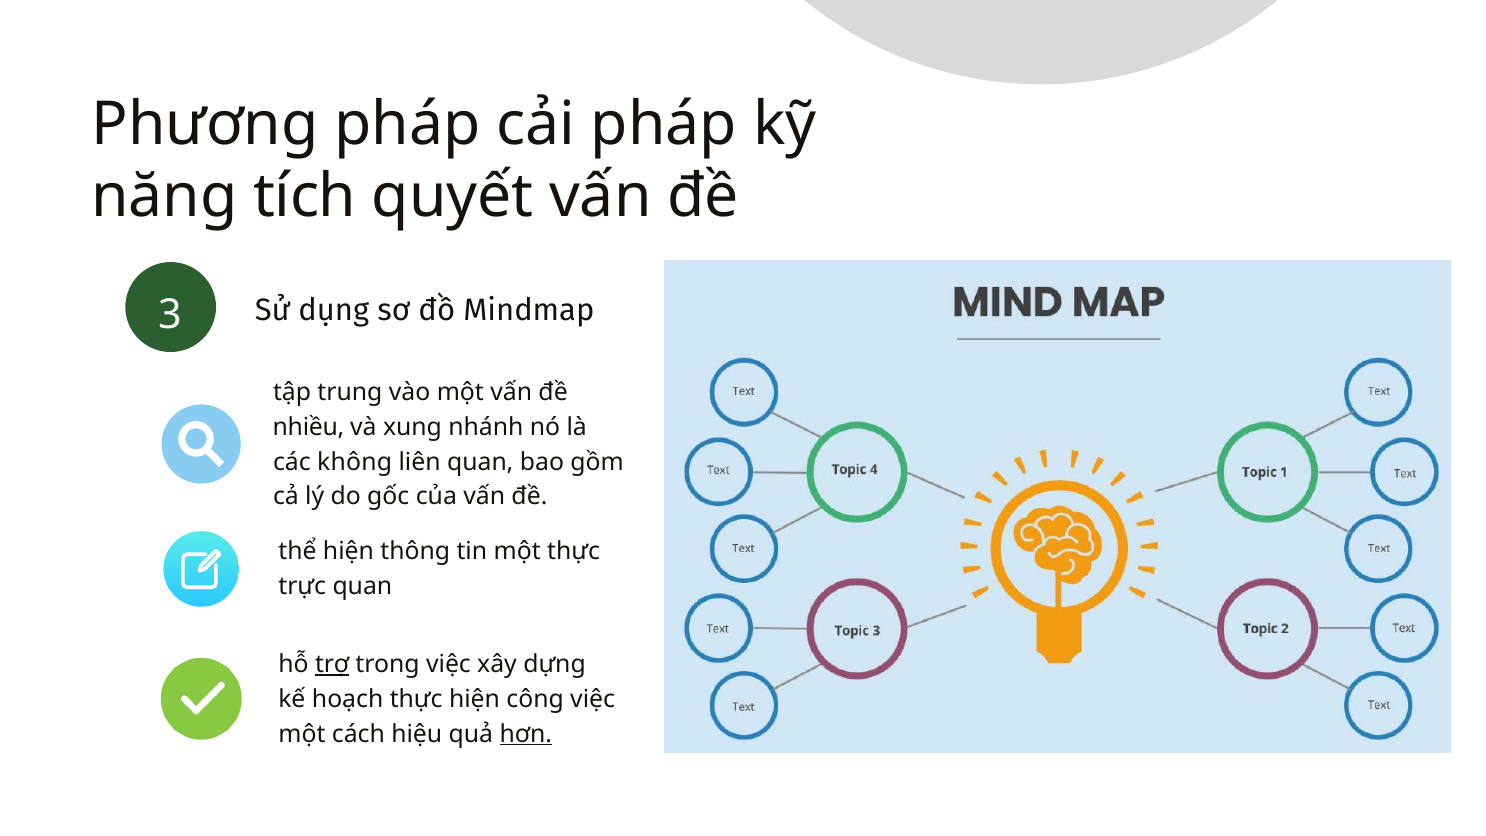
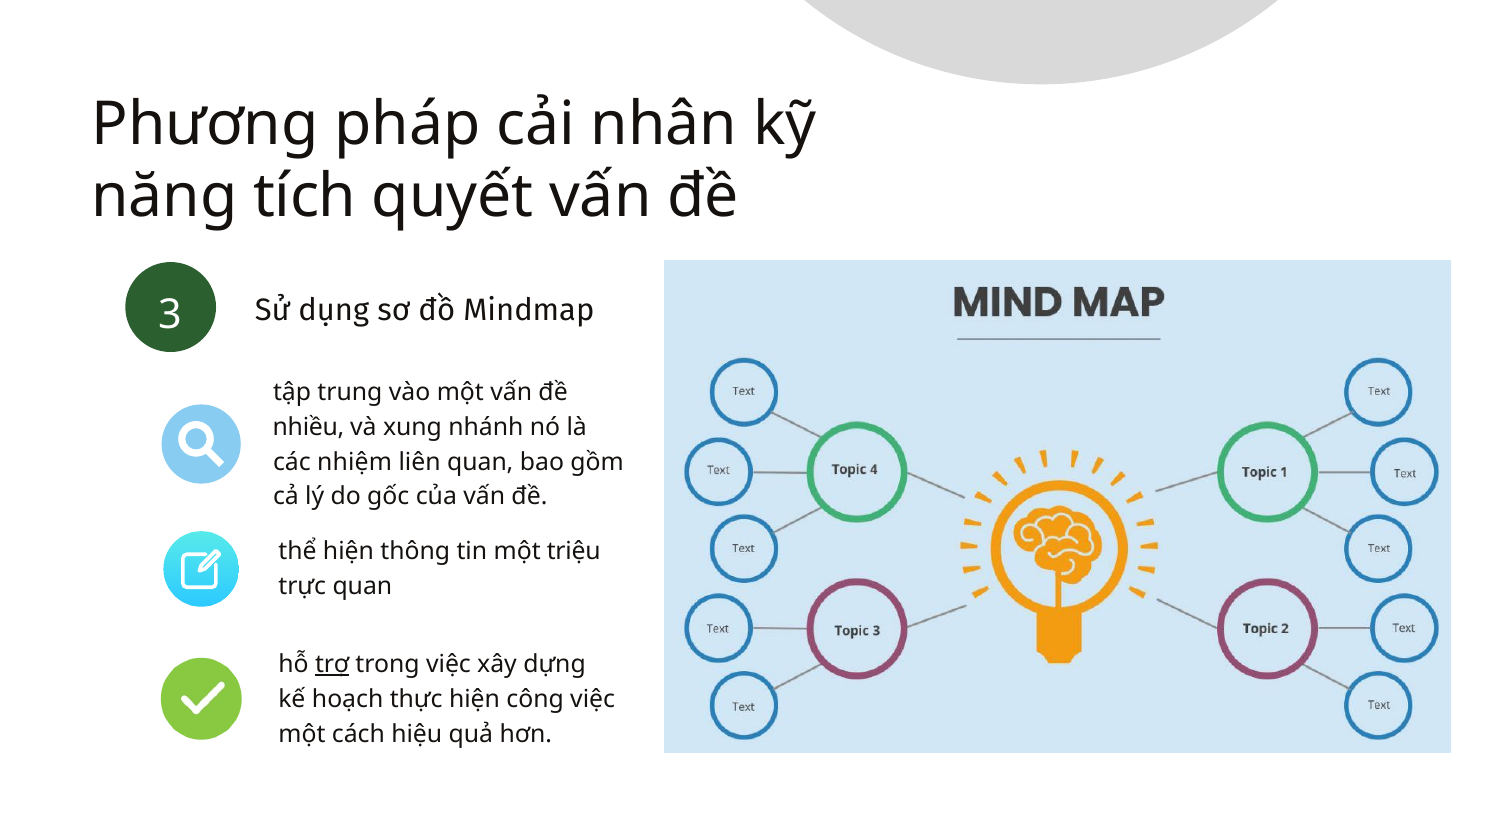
cải pháp: pháp -> nhân
không: không -> nhiệm
một thực: thực -> triệu
hơn underline: present -> none
